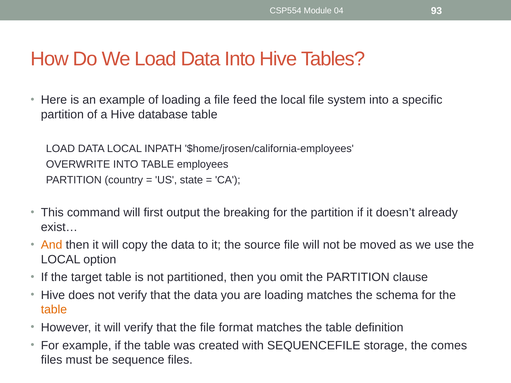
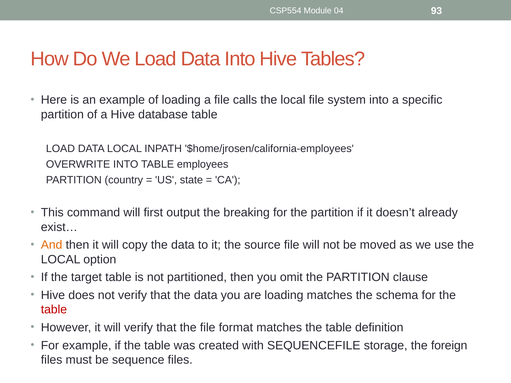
feed: feed -> calls
table at (54, 310) colour: orange -> red
comes: comes -> foreign
